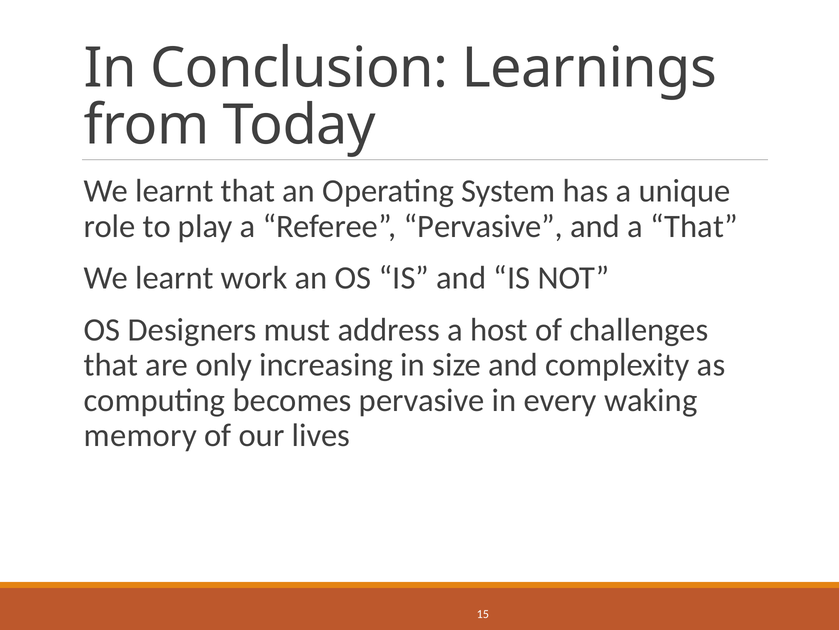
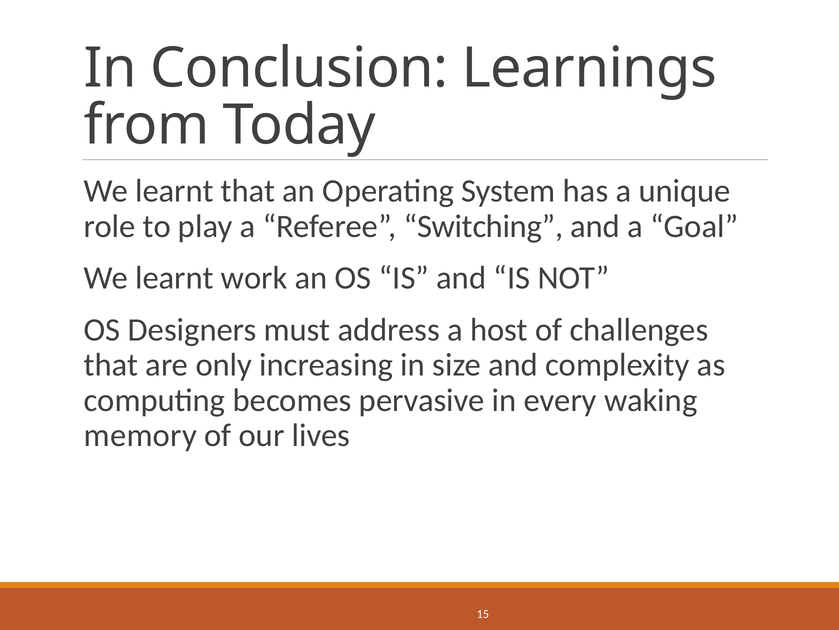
Referee Pervasive: Pervasive -> Switching
a That: That -> Goal
